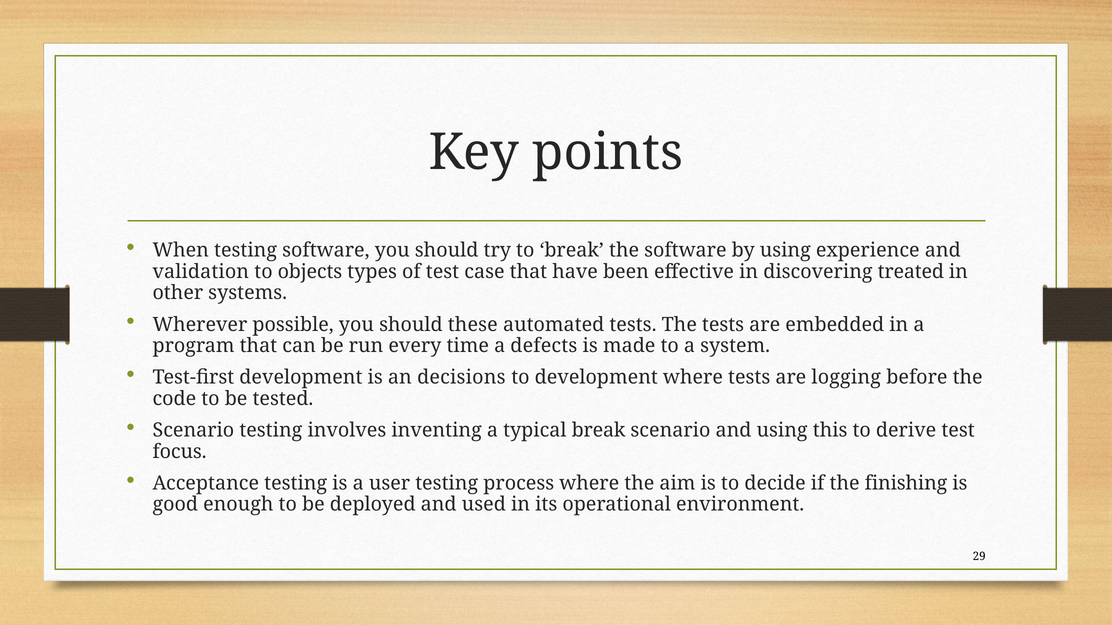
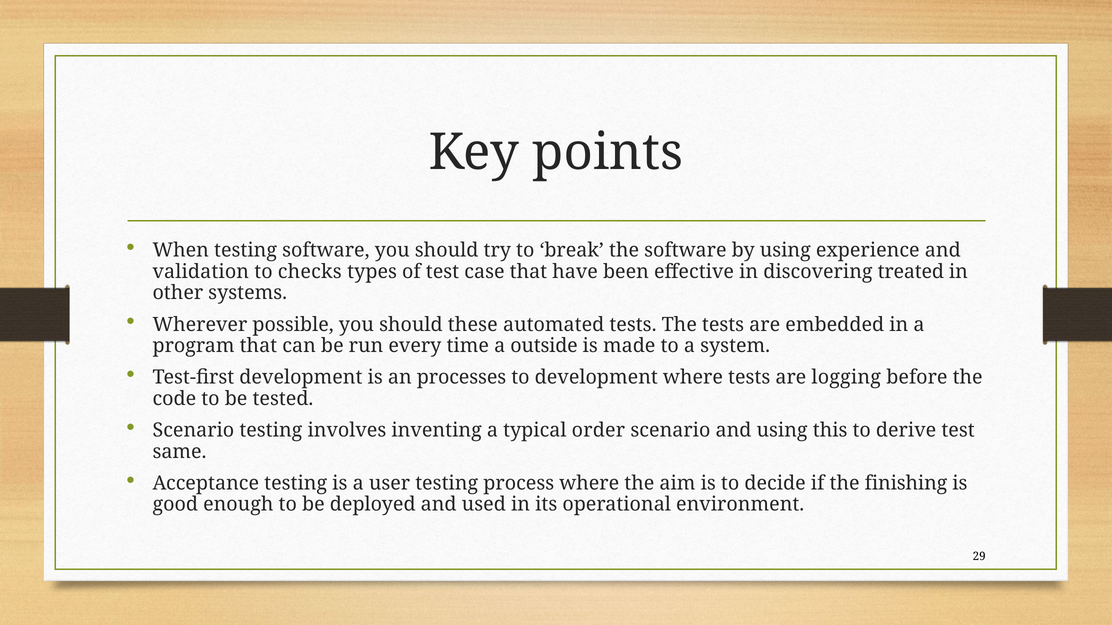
objects: objects -> checks
defects: defects -> outside
decisions: decisions -> processes
typical break: break -> order
focus: focus -> same
